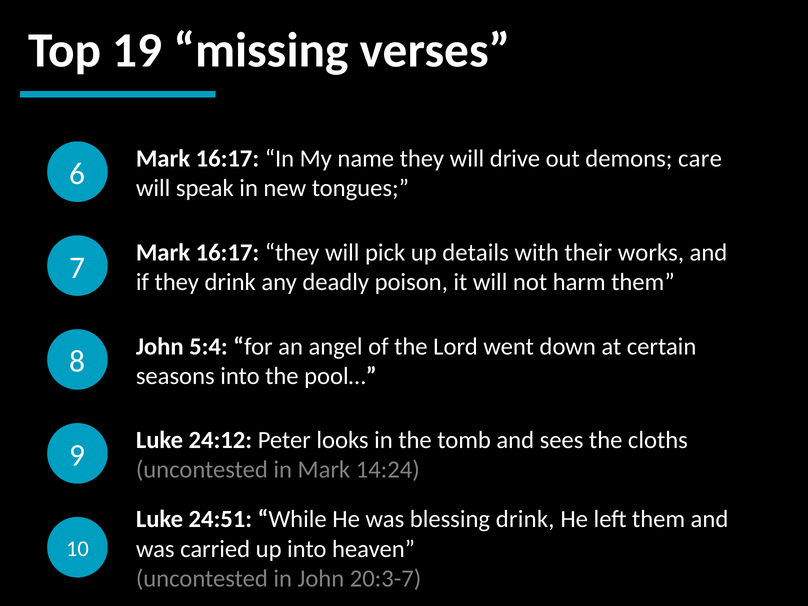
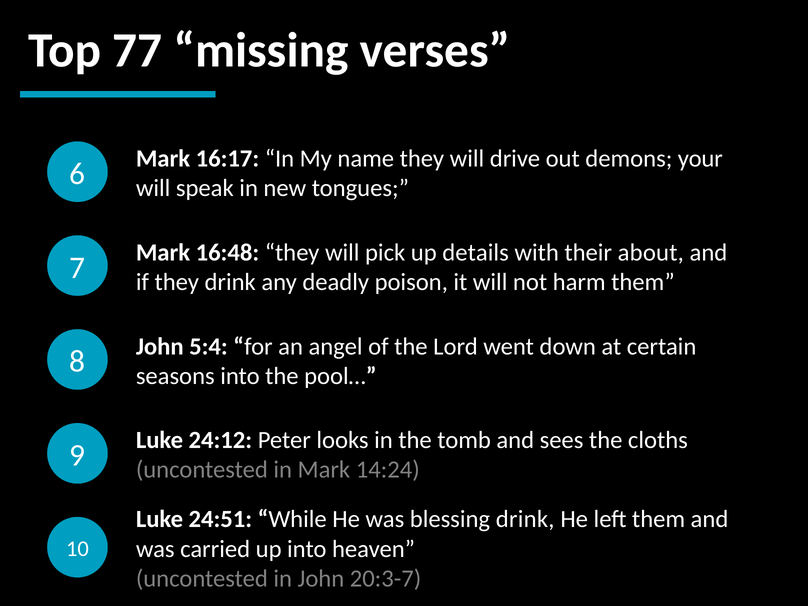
19: 19 -> 77
care: care -> your
16:17 at (227, 252): 16:17 -> 16:48
works: works -> about
